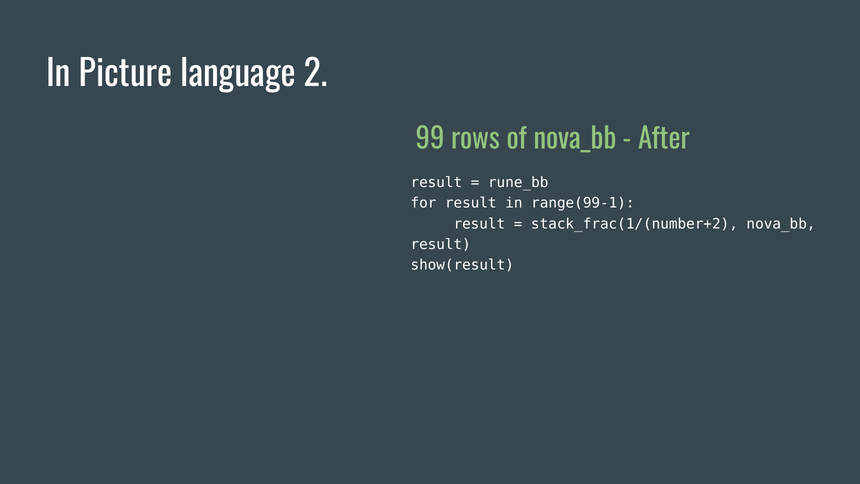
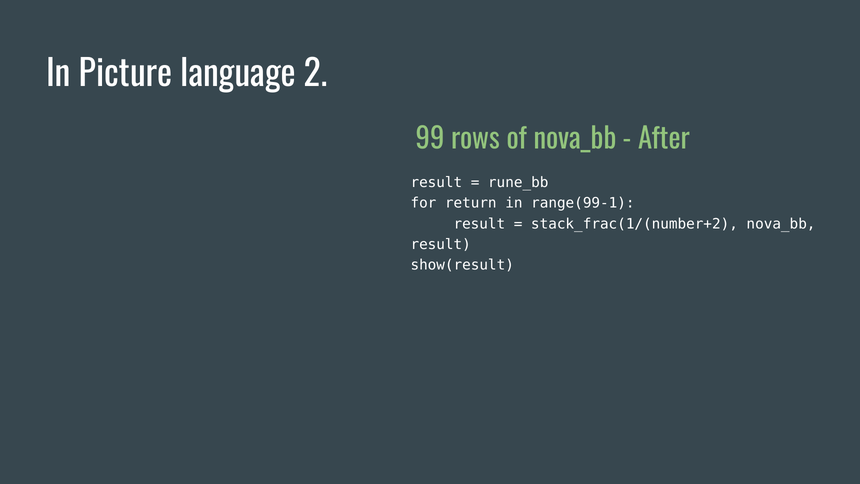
for result: result -> return
